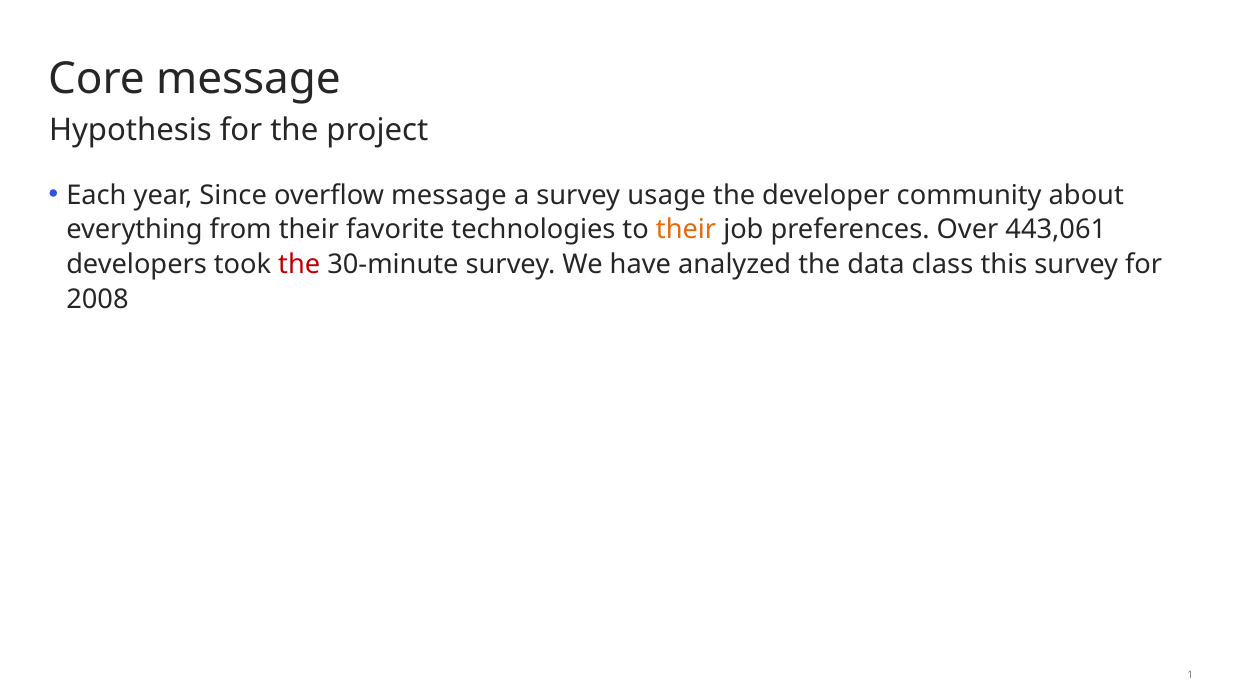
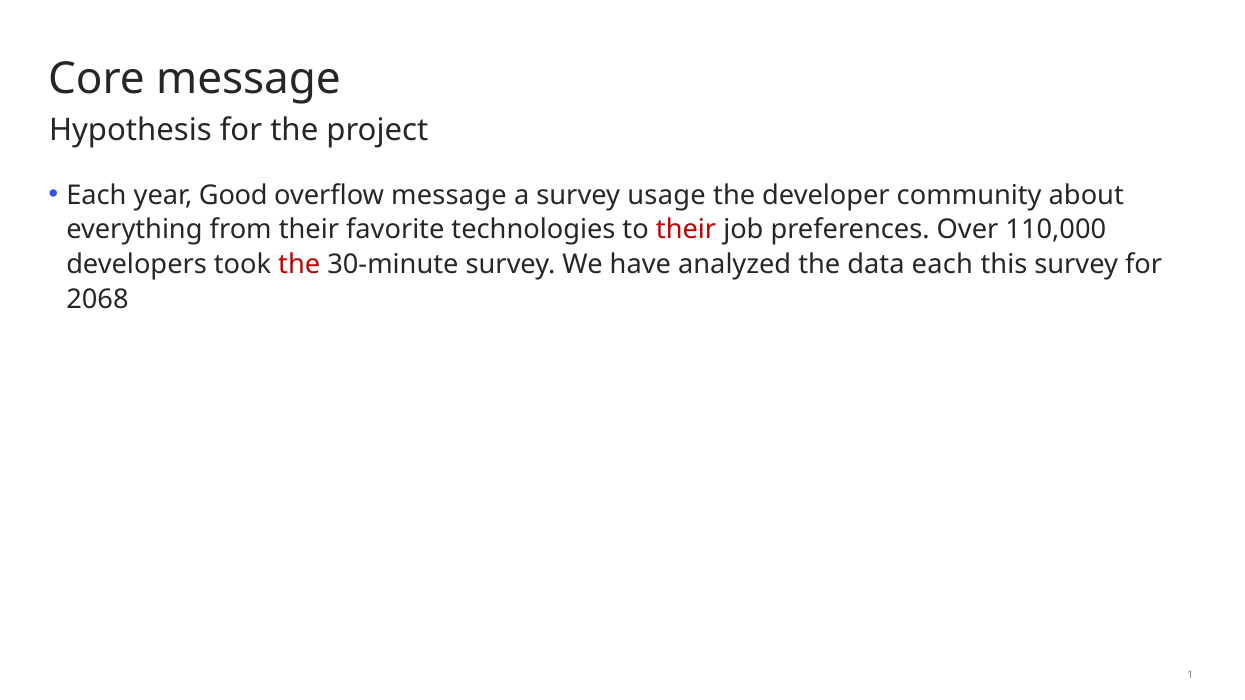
Since: Since -> Good
their at (686, 230) colour: orange -> red
443,061: 443,061 -> 110,000
data class: class -> each
2008: 2008 -> 2068
